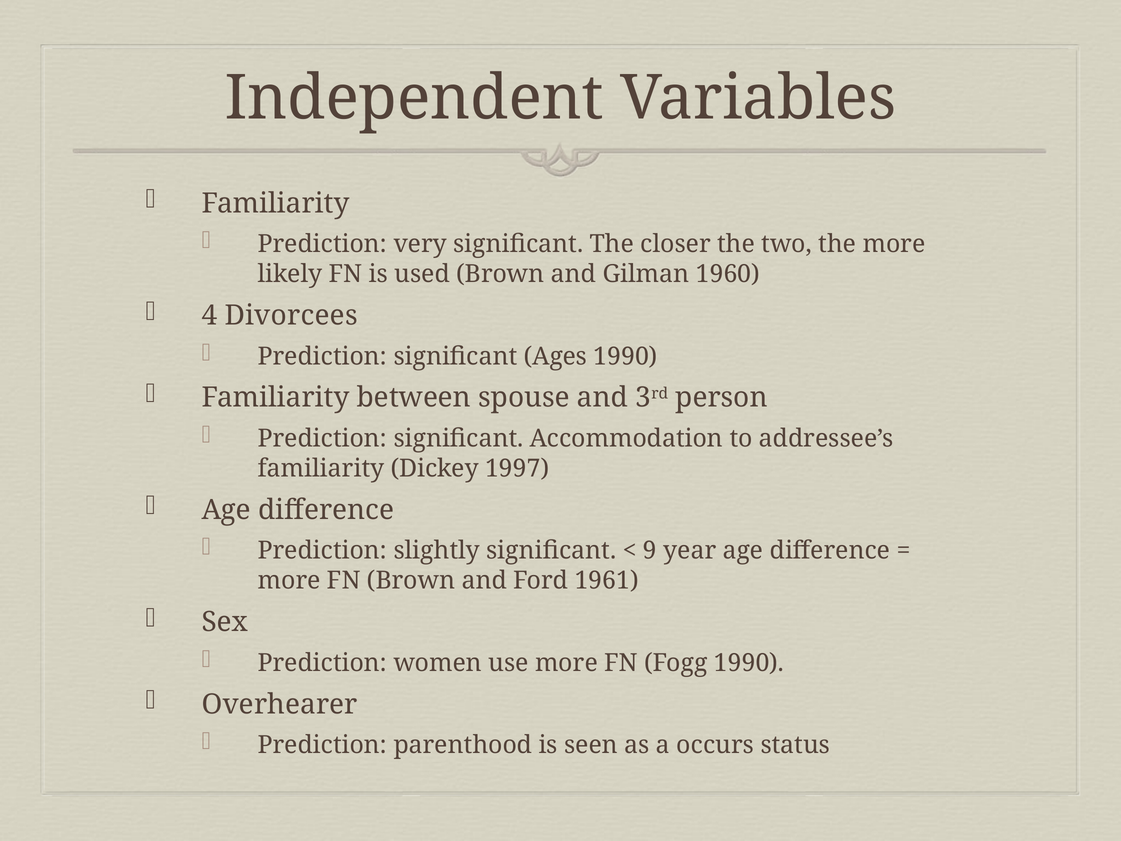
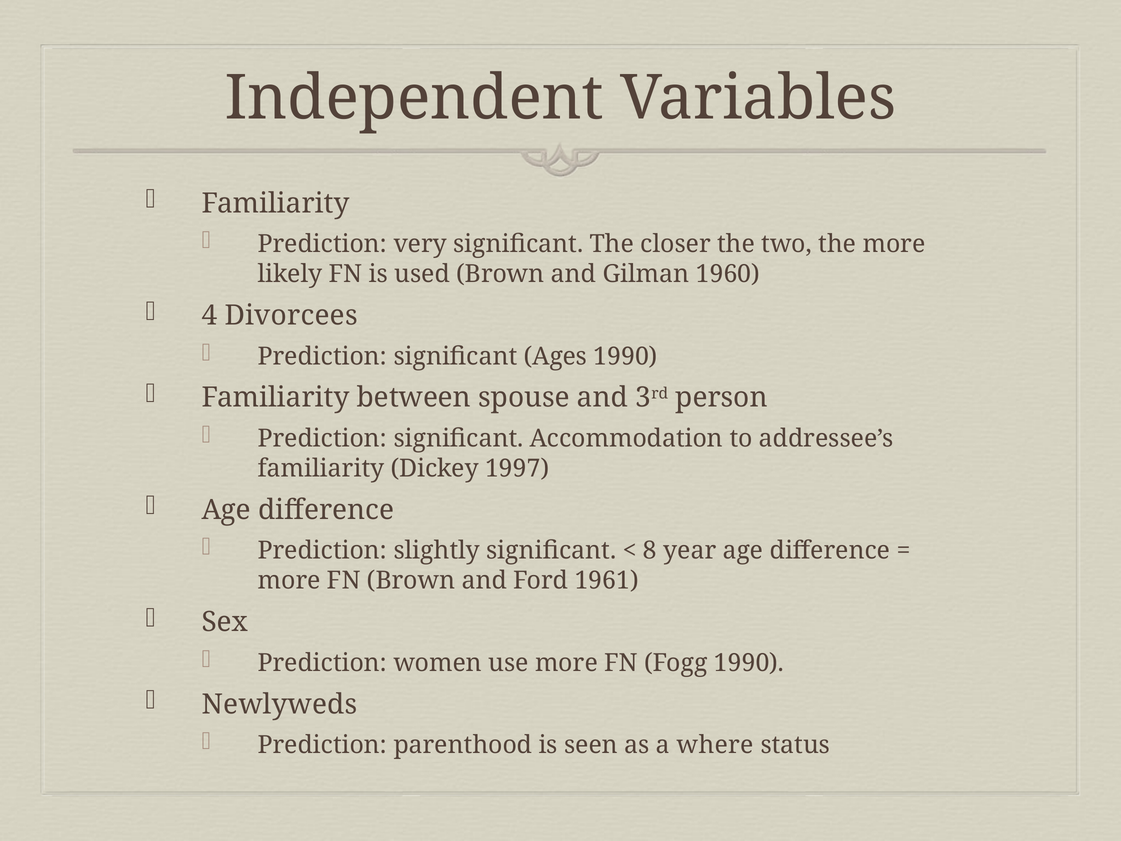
9: 9 -> 8
Overhearer: Overhearer -> Newlyweds
occurs: occurs -> where
